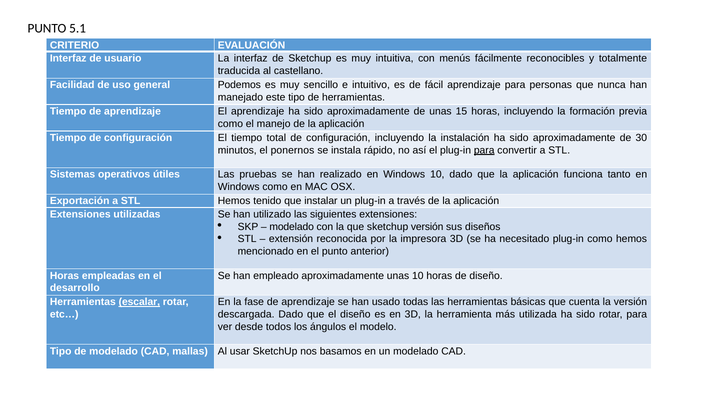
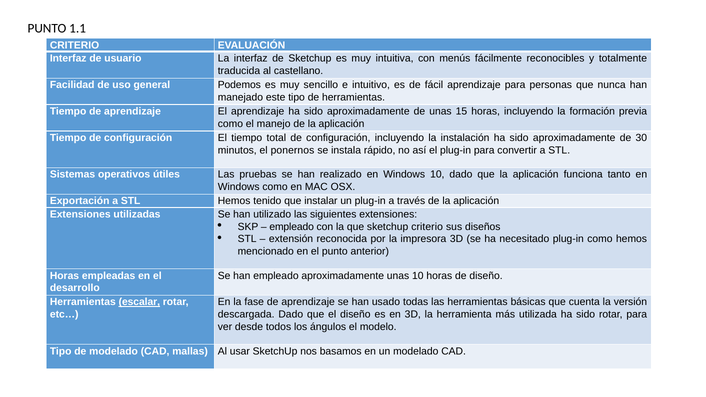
5.1: 5.1 -> 1.1
para at (484, 150) underline: present -> none
modelado at (292, 227): modelado -> empleado
sketchup versión: versión -> criterio
